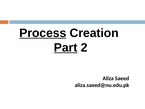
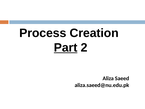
Process underline: present -> none
